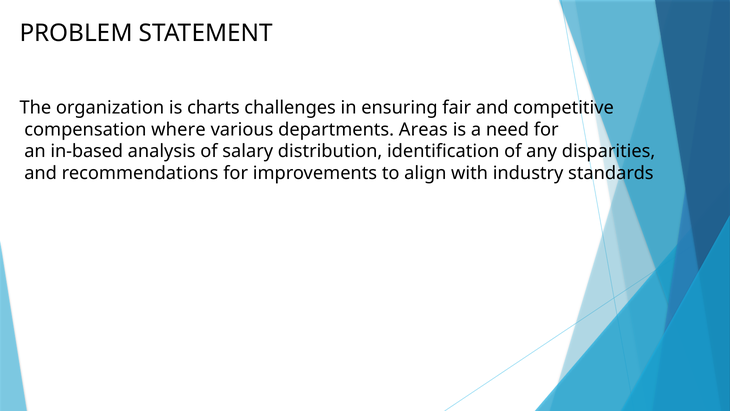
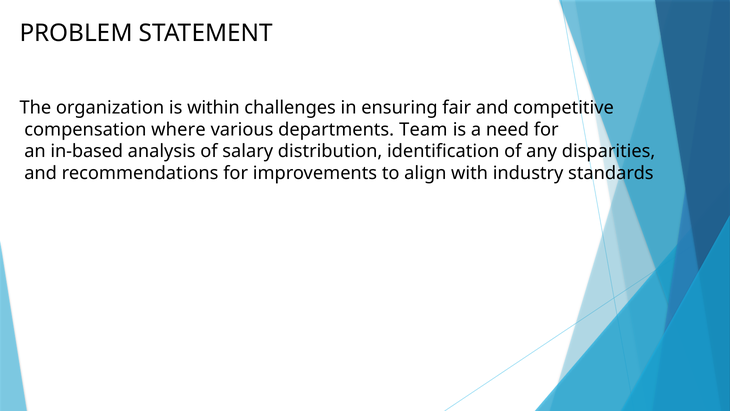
charts: charts -> within
Areas: Areas -> Team
